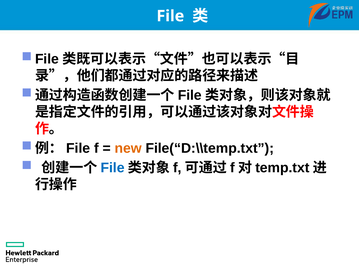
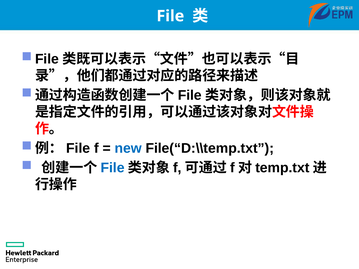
new colour: orange -> blue
